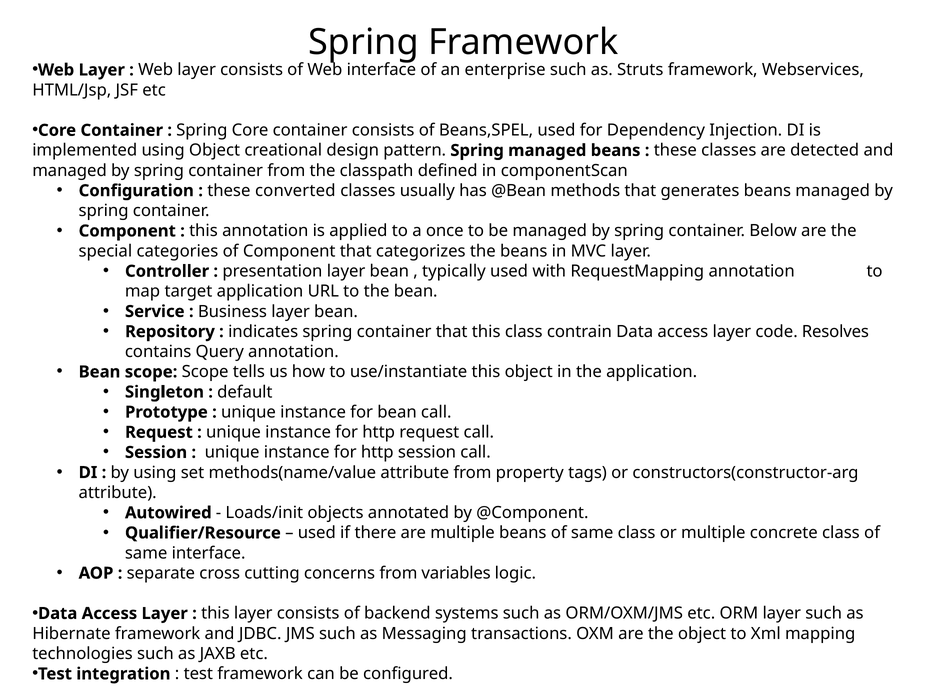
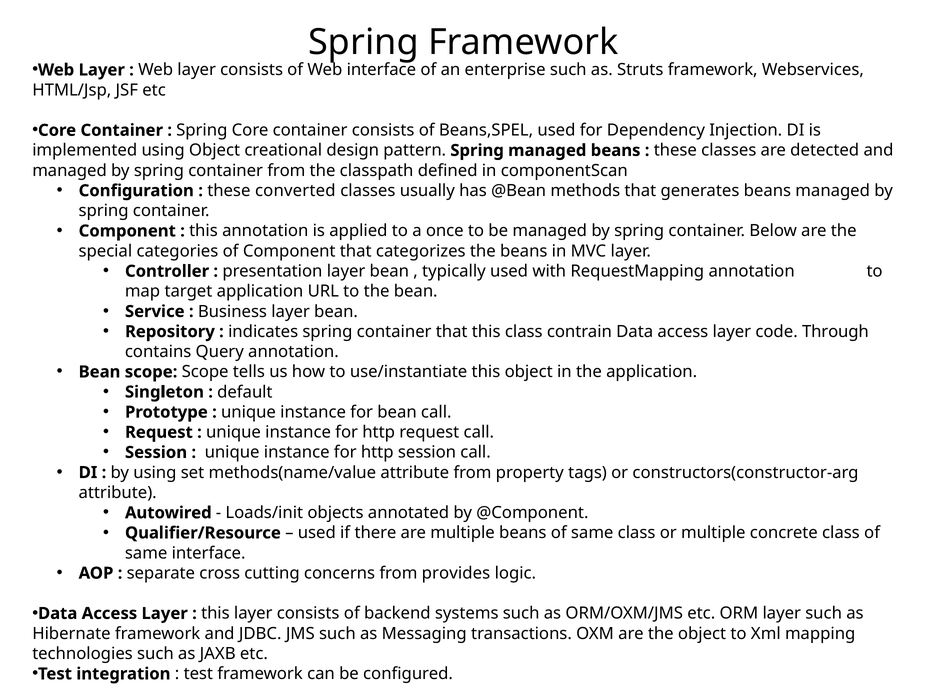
Resolves: Resolves -> Through
variables: variables -> provides
